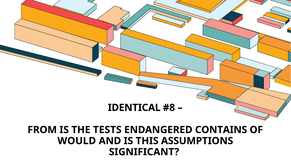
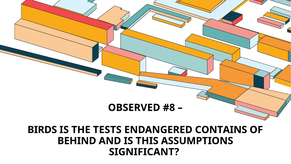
IDENTICAL: IDENTICAL -> OBSERVED
FROM: FROM -> BIRDS
WOULD: WOULD -> BEHIND
